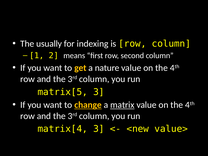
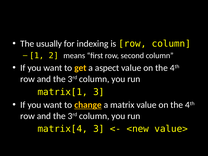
nature: nature -> aspect
matrix[5: matrix[5 -> matrix[1
matrix underline: present -> none
